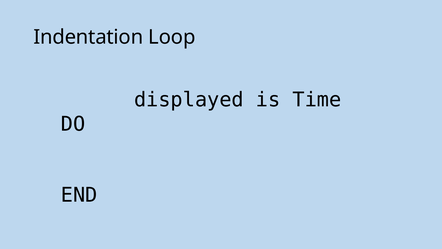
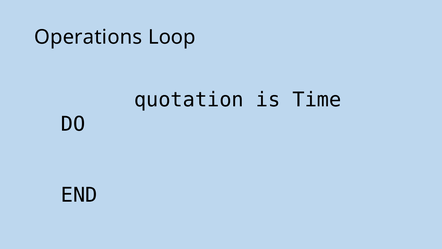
Indentation: Indentation -> Operations
displayed: displayed -> quotation
